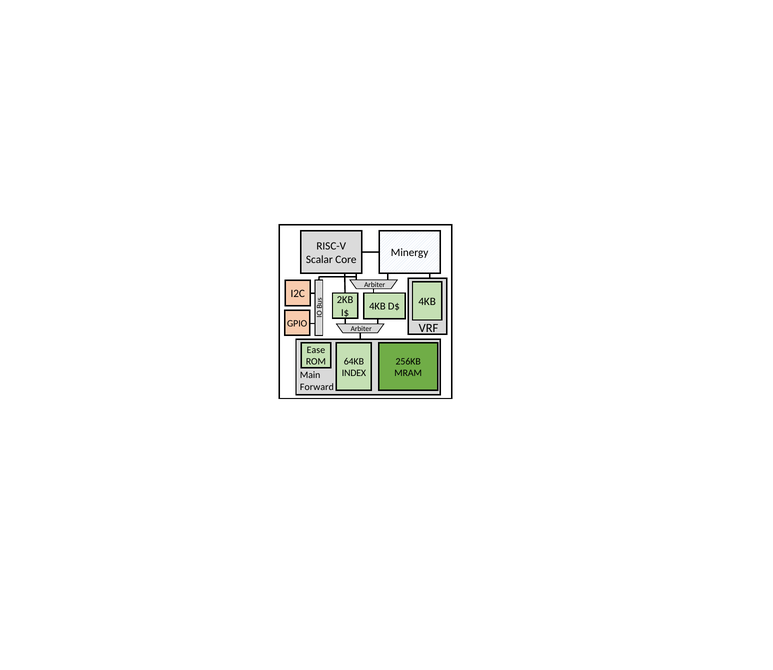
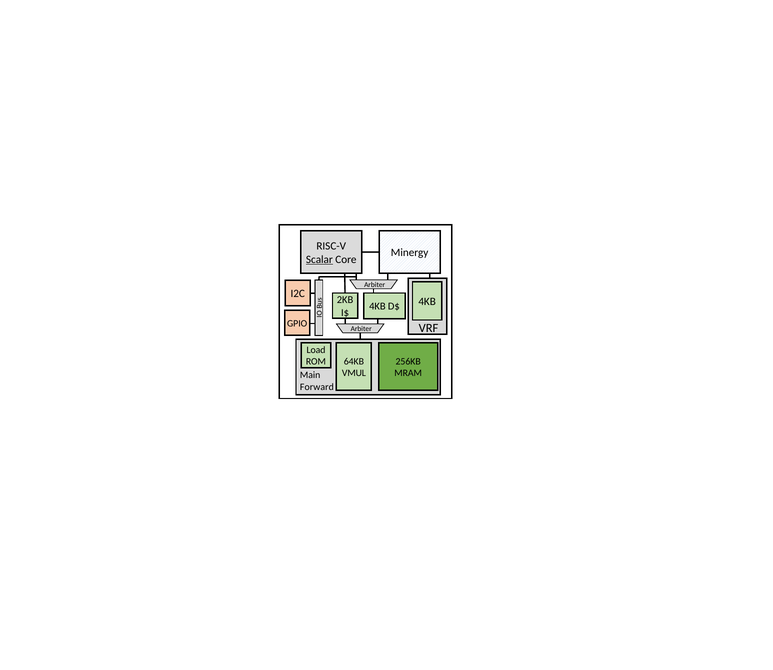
Scalar underline: none -> present
Ease: Ease -> Load
INDEX: INDEX -> VMUL
